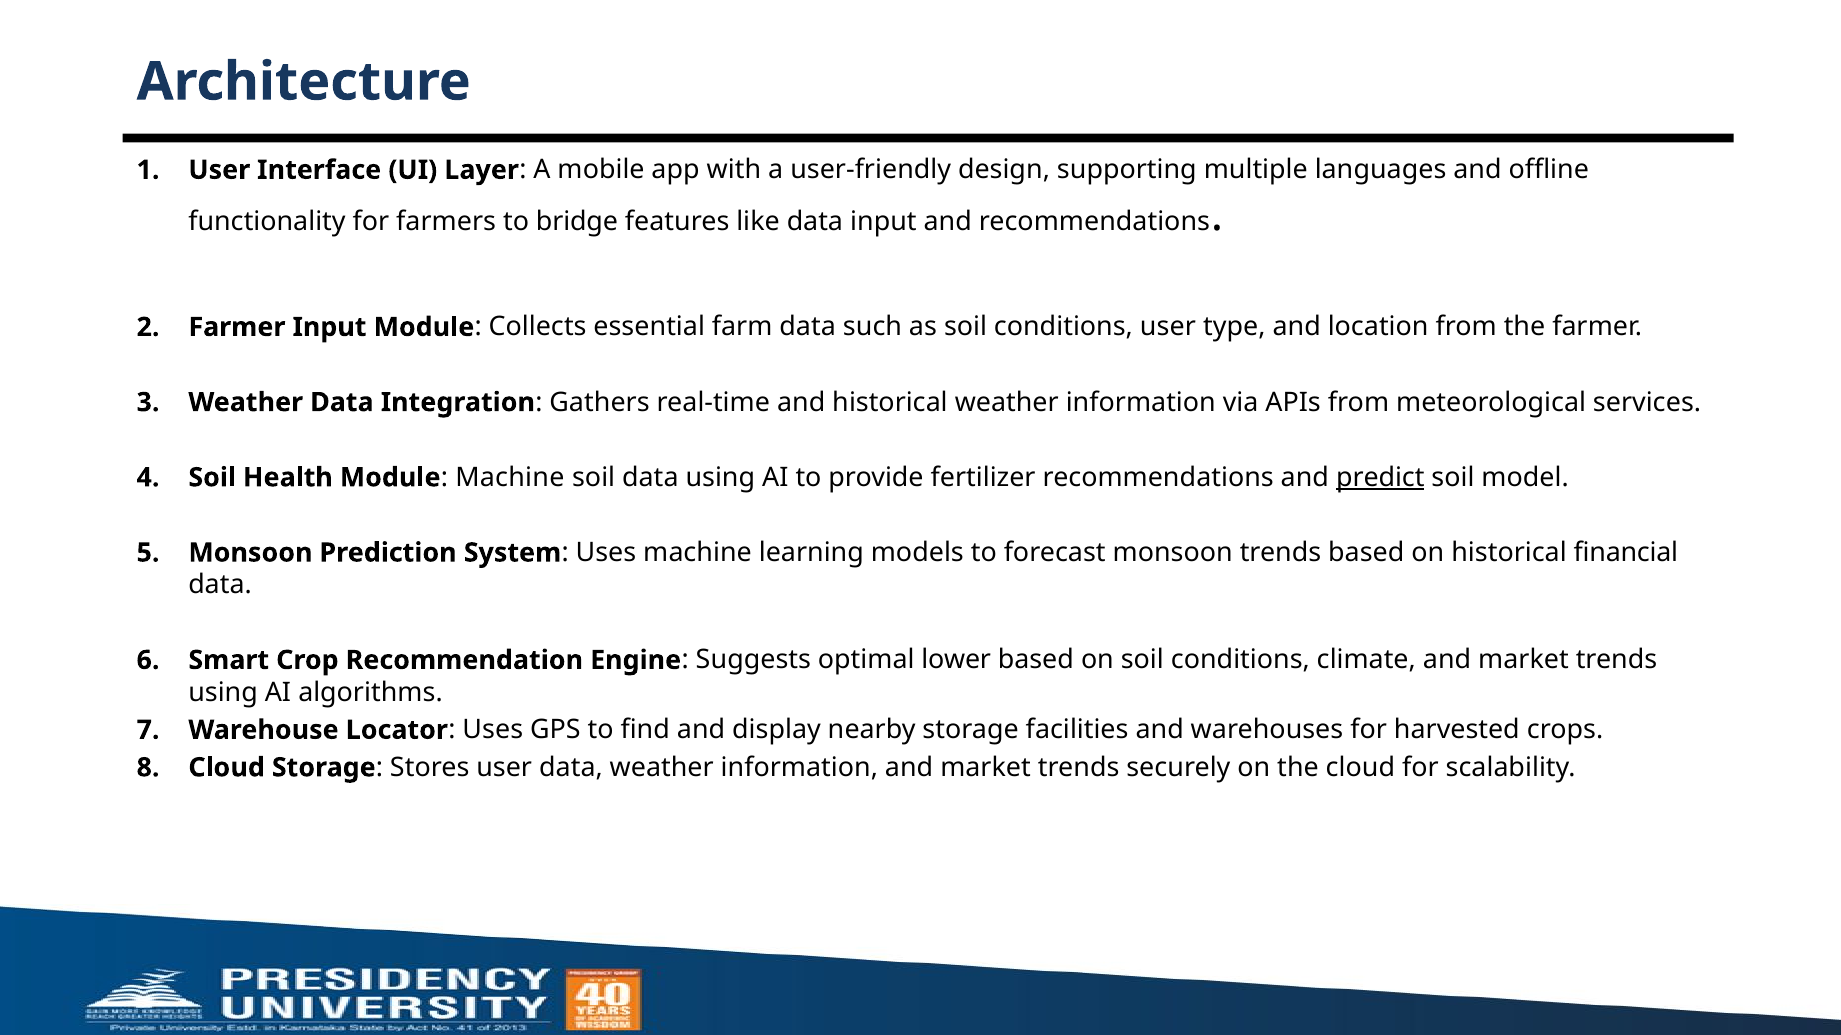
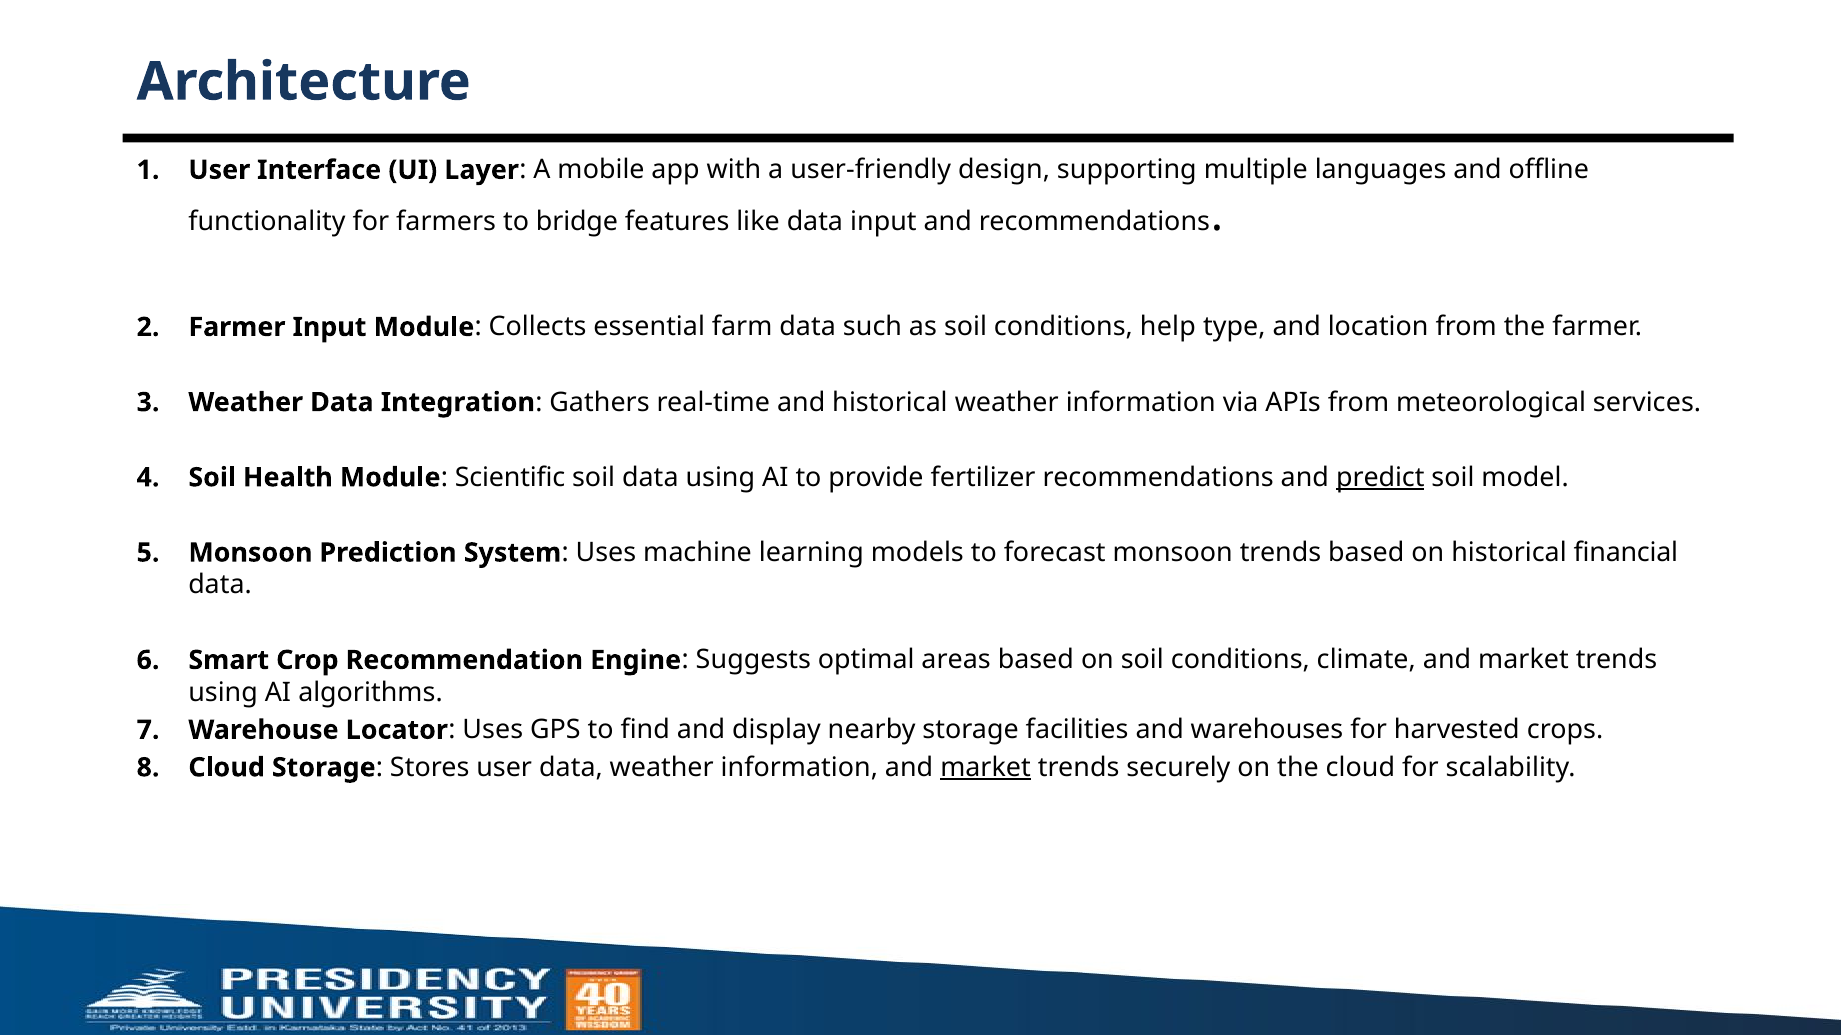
conditions user: user -> help
Module Machine: Machine -> Scientific
lower: lower -> areas
market at (986, 768) underline: none -> present
